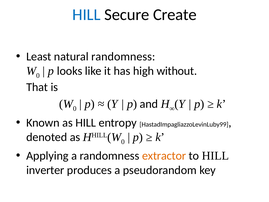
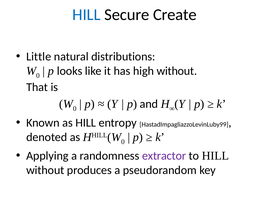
Least: Least -> Little
natural randomness: randomness -> distributions
extractor colour: orange -> purple
inverter at (45, 170): inverter -> without
